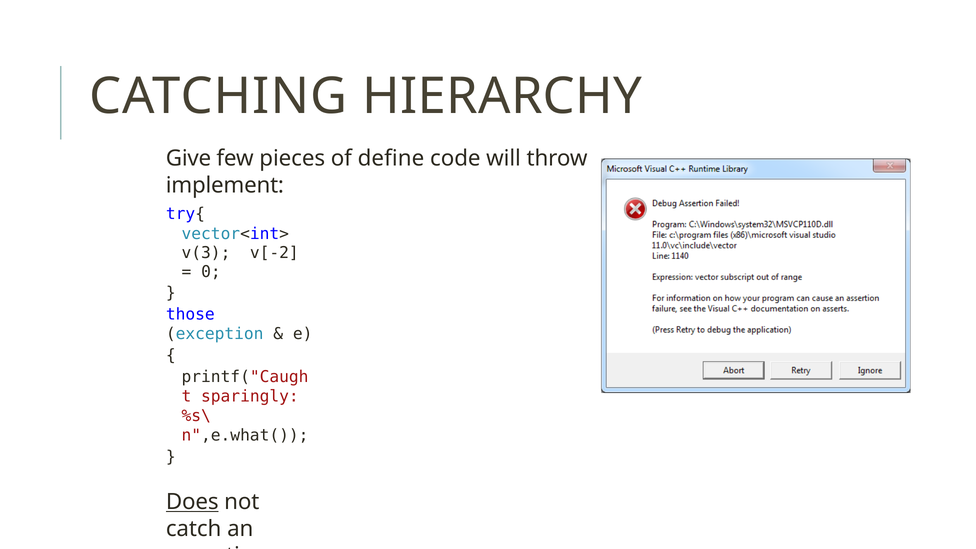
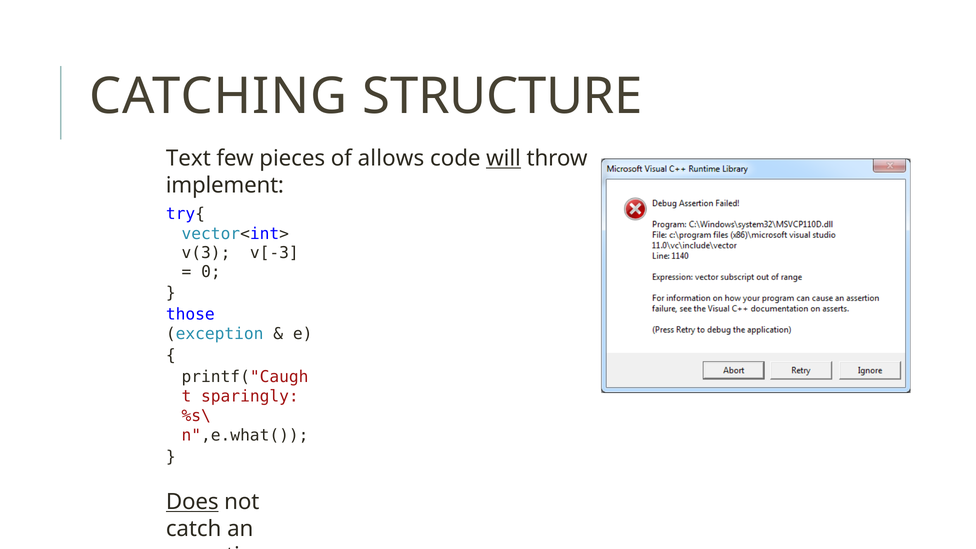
HIERARCHY: HIERARCHY -> STRUCTURE
Give: Give -> Text
define: define -> allows
will underline: none -> present
v[-2: v[-2 -> v[-3
